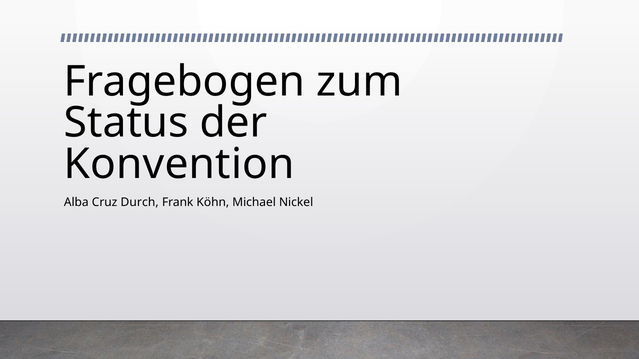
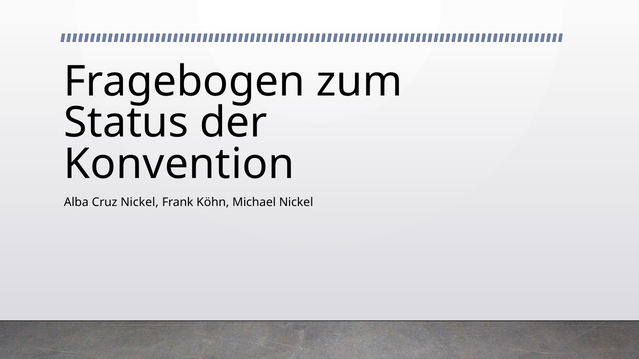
Cruz Durch: Durch -> Nickel
